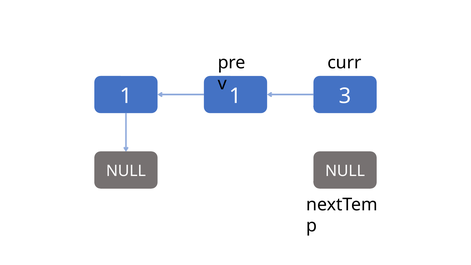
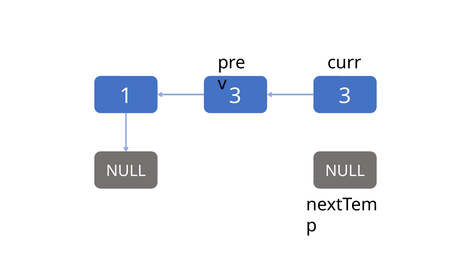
1 1: 1 -> 3
